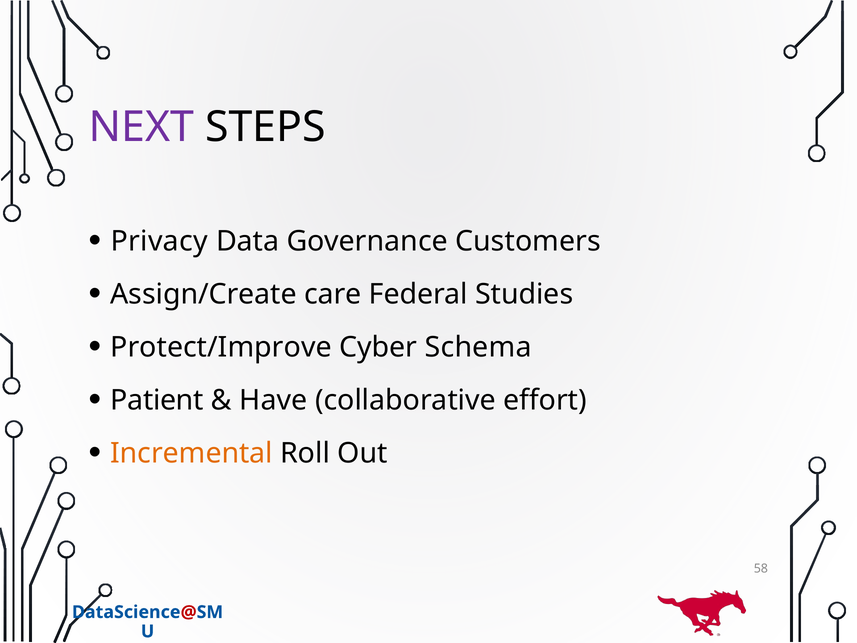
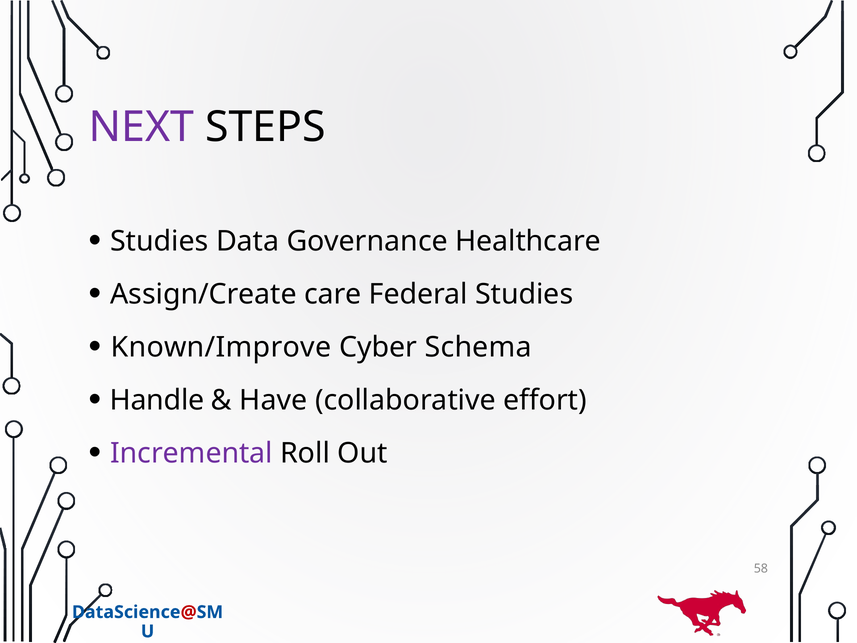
Privacy at (159, 241): Privacy -> Studies
Customers: Customers -> Healthcare
Protect/Improve: Protect/Improve -> Known/Improve
Patient: Patient -> Handle
Incremental colour: orange -> purple
